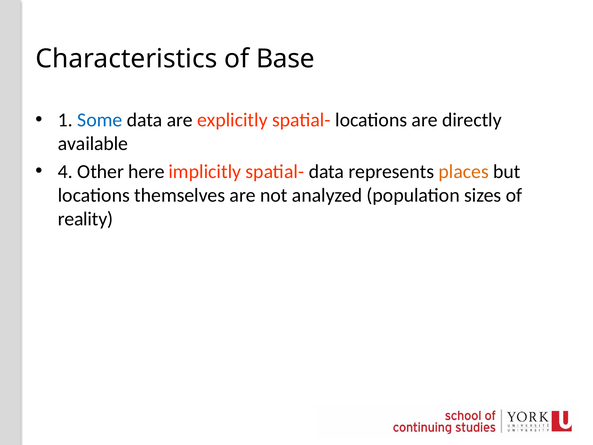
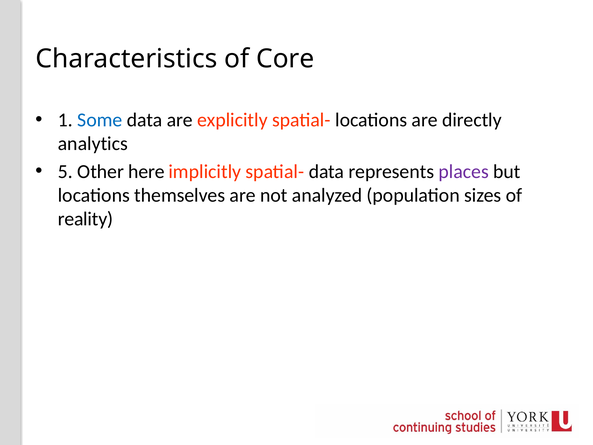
Base: Base -> Core
available: available -> analytics
4: 4 -> 5
places colour: orange -> purple
